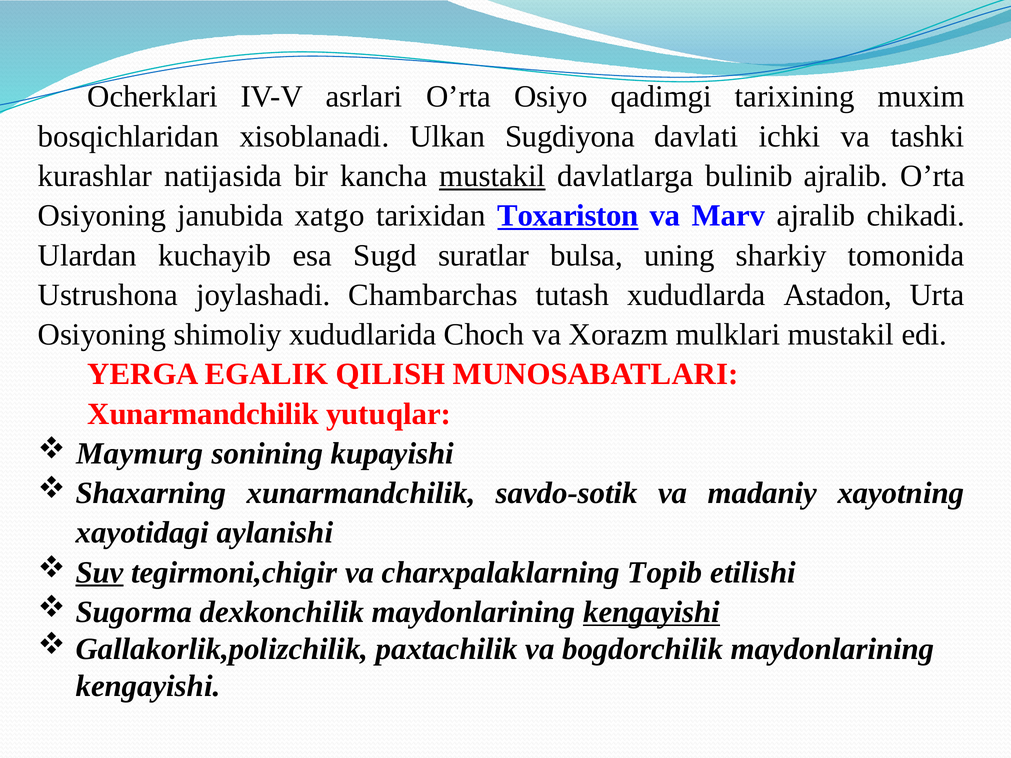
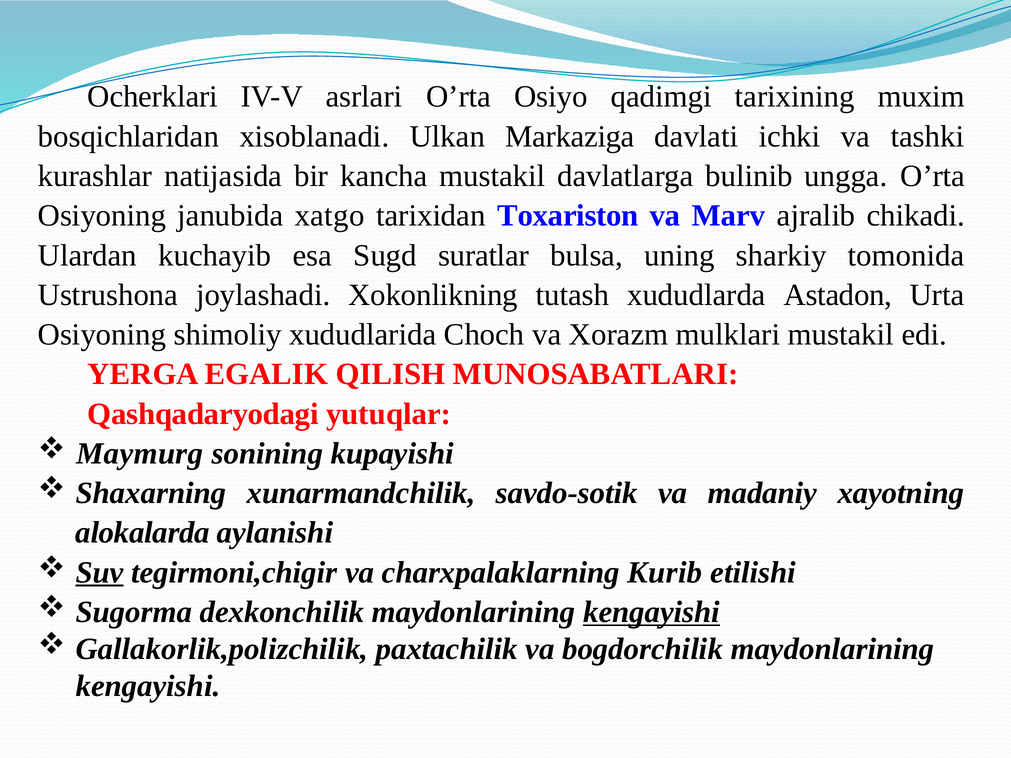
Sugdiyona: Sugdiyona -> Markaziga
mustakil at (492, 176) underline: present -> none
bulinib ajralib: ajralib -> ungga
Toxariston underline: present -> none
Chambarchas: Chambarchas -> Xokonlikning
Xunarmandchilik at (203, 414): Xunarmandchilik -> Qashqadaryodagi
xayotidagi: xayotidagi -> alokalarda
Topib: Topib -> Kurib
